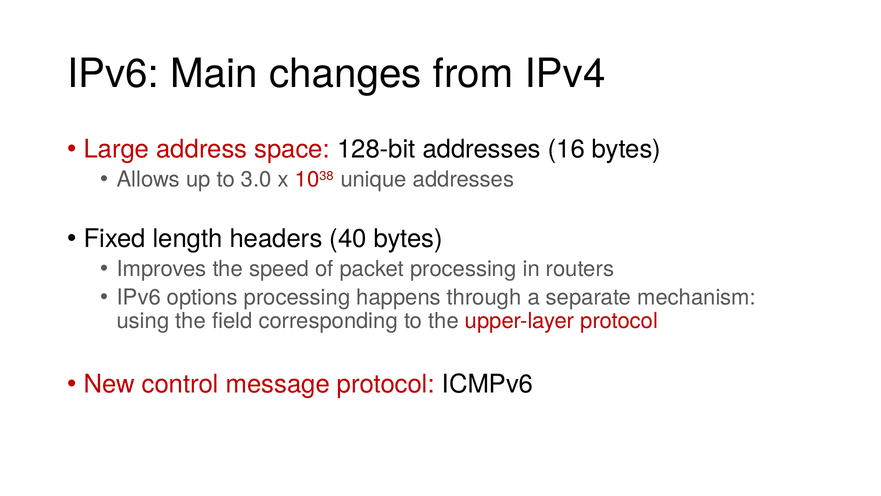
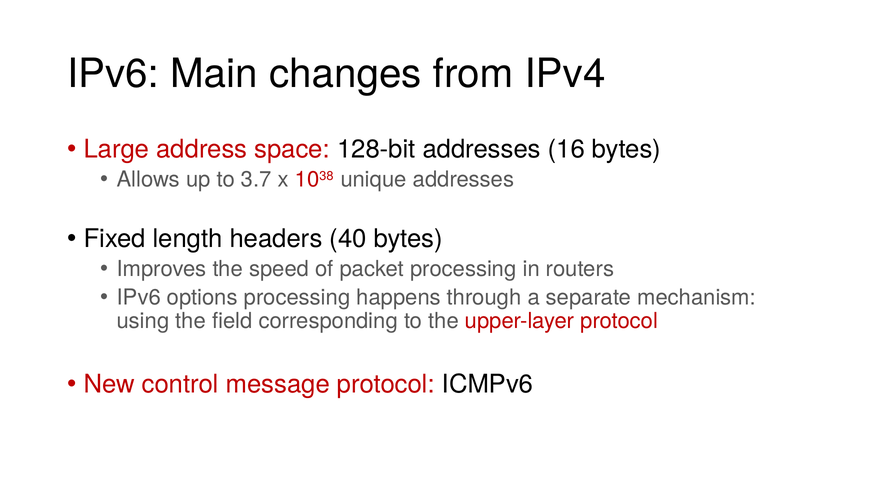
3.0: 3.0 -> 3.7
